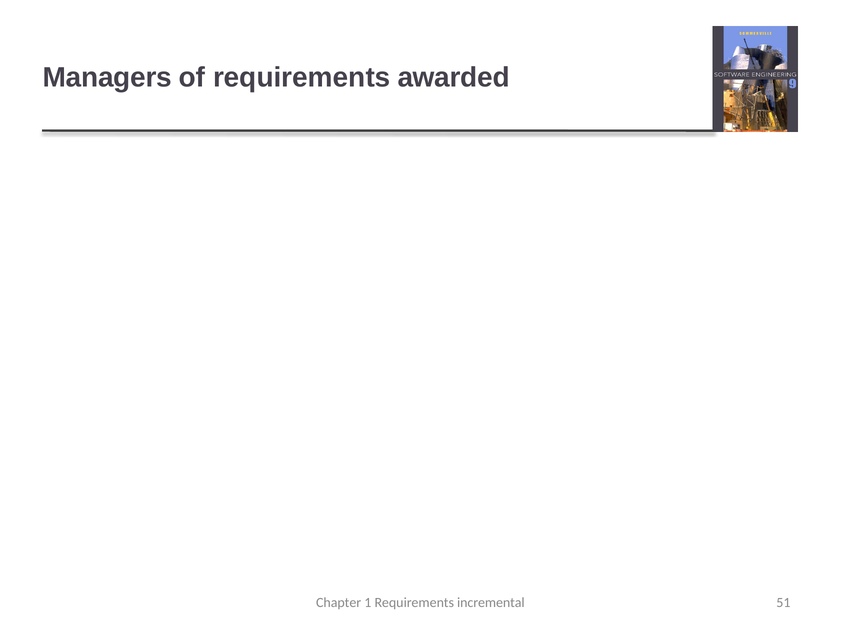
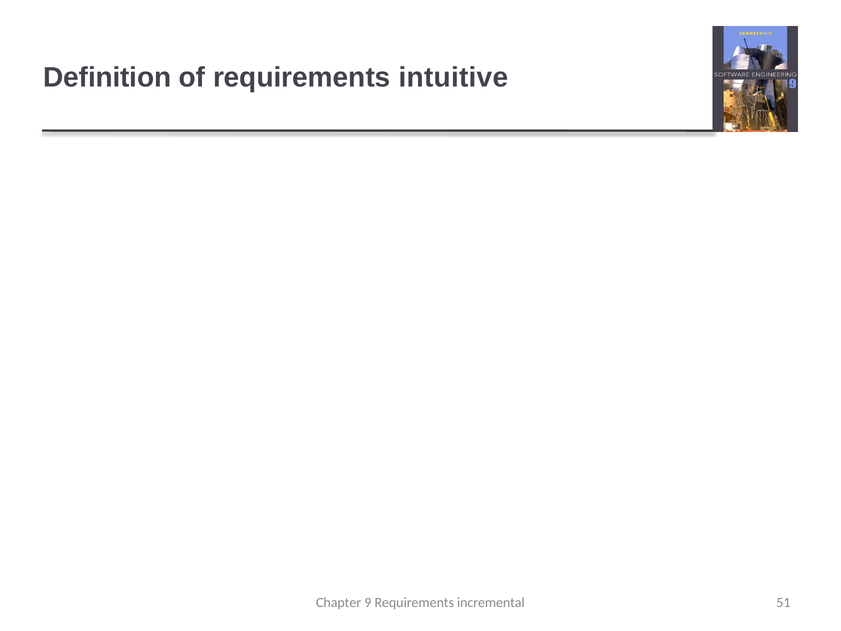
Managers: Managers -> Definition
awarded: awarded -> intuitive
1: 1 -> 9
